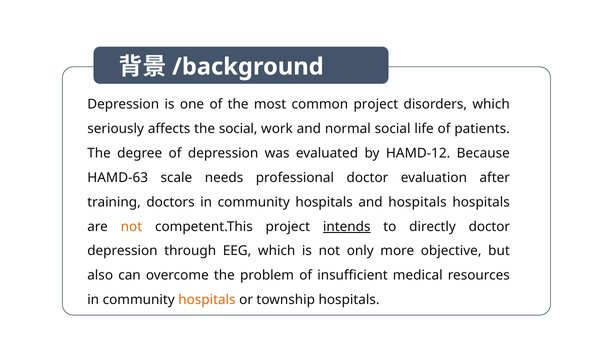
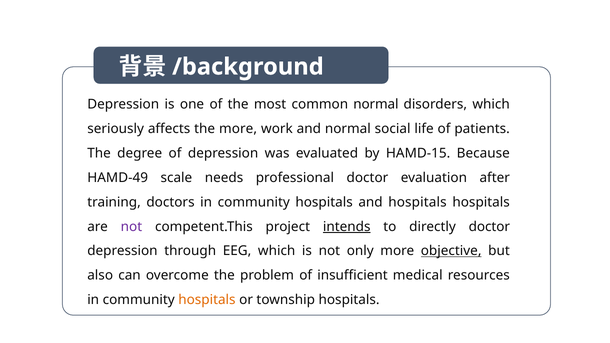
common project: project -> normal
the social: social -> more
HAMD-12: HAMD-12 -> HAMD-15
HAMD-63: HAMD-63 -> HAMD-49
not at (131, 227) colour: orange -> purple
objective underline: none -> present
